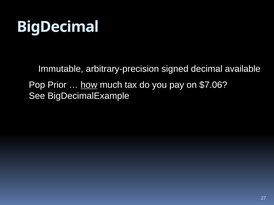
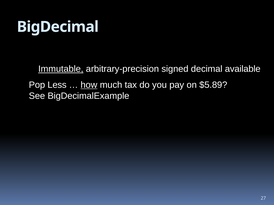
Immutable underline: none -> present
Prior: Prior -> Less
$7.06: $7.06 -> $5.89
